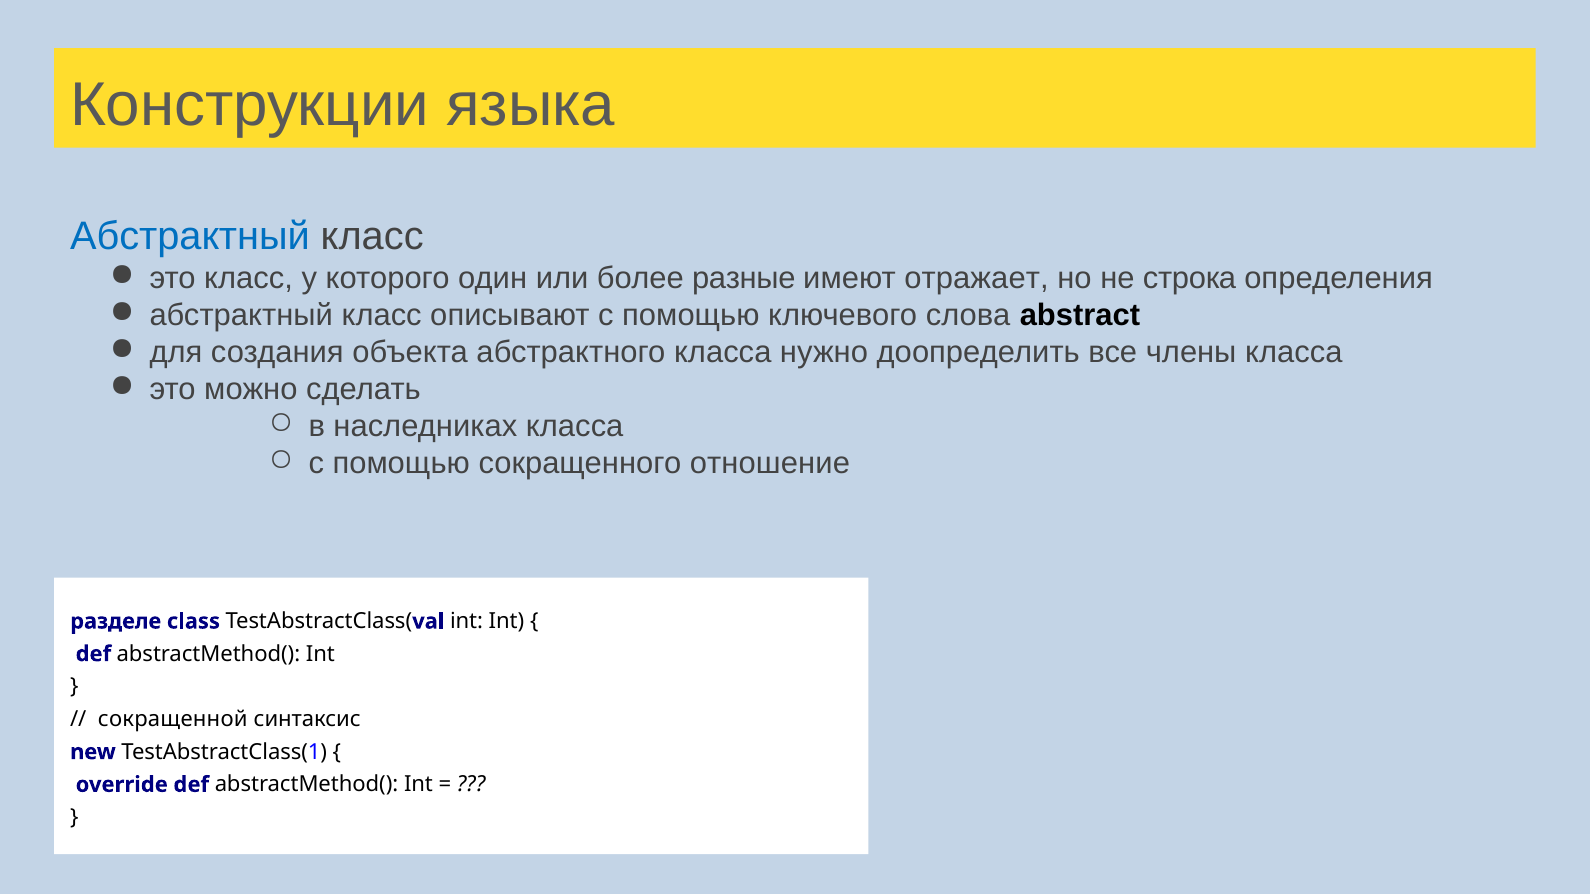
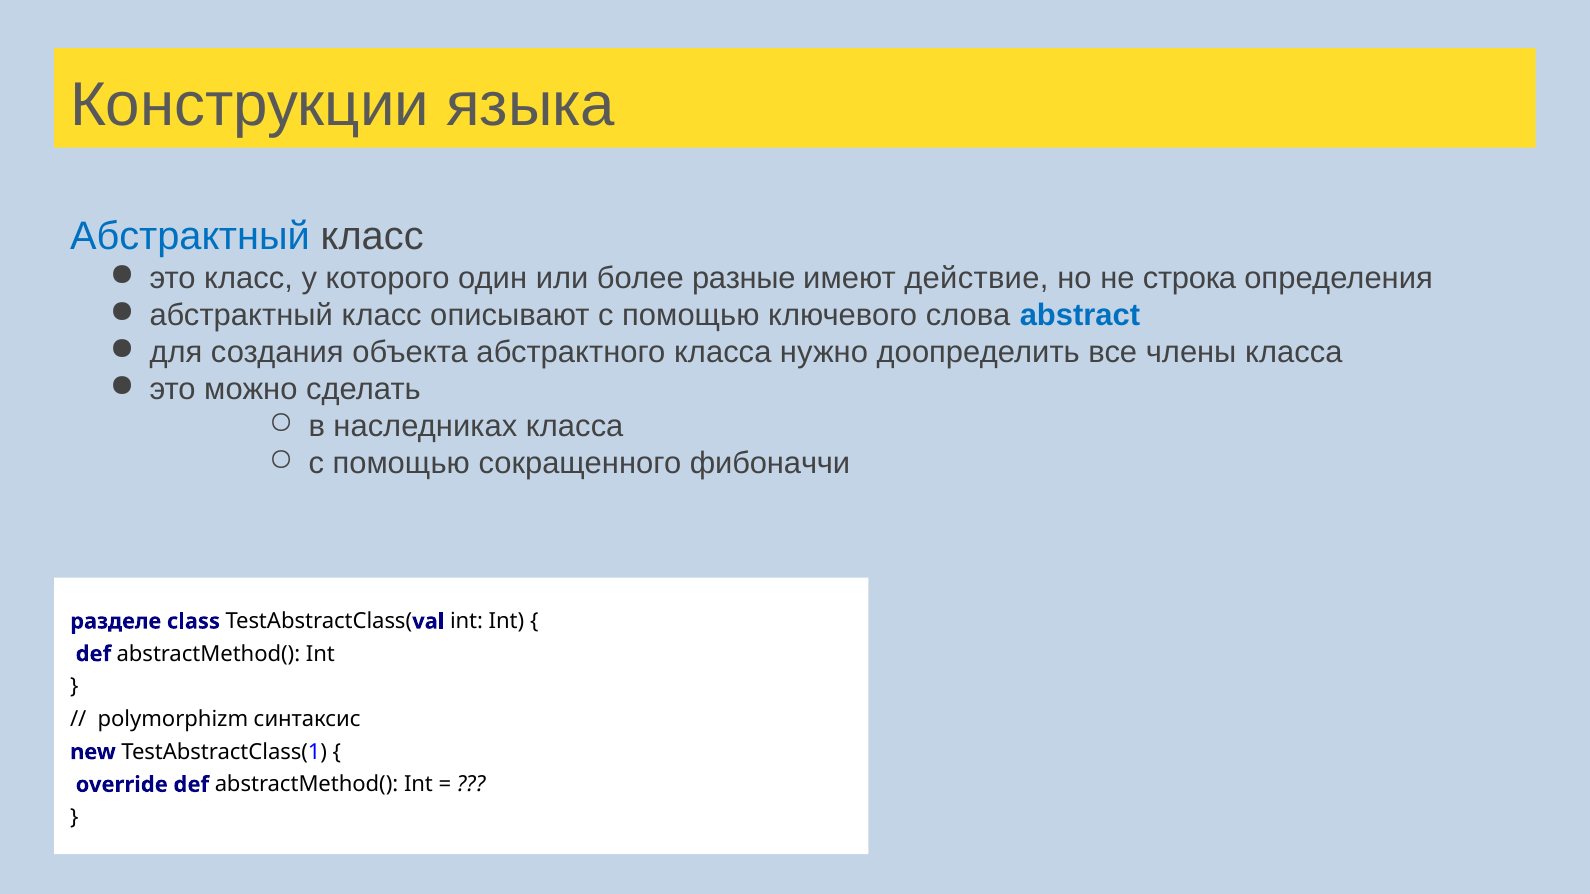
отражает: отражает -> действие
abstract colour: black -> blue
отношение: отношение -> фибоначчи
сокращенной: сокращенной -> polymorphizm
